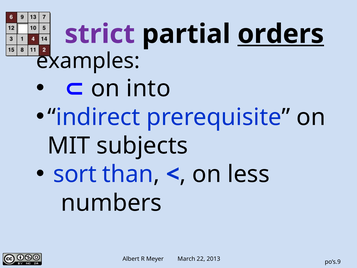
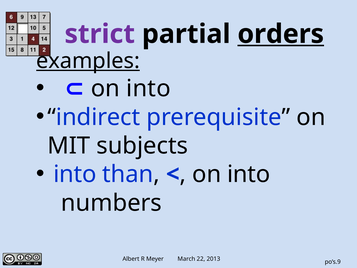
examples underline: none -> present
sort at (75, 174): sort -> into
less at (249, 174): less -> into
